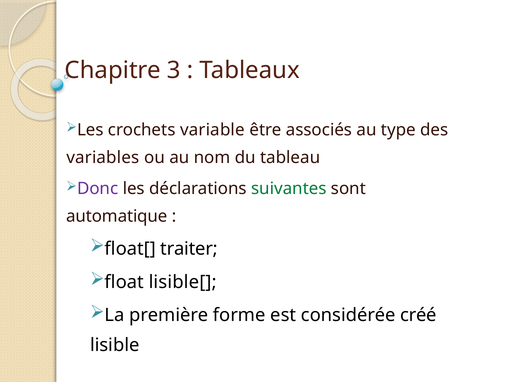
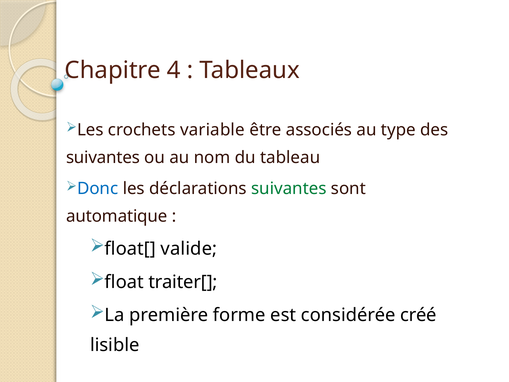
3: 3 -> 4
variables at (103, 157): variables -> suivantes
Donc colour: purple -> blue
traiter: traiter -> valide
lisible[: lisible[ -> traiter[
